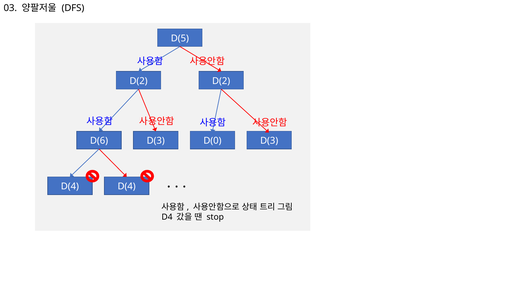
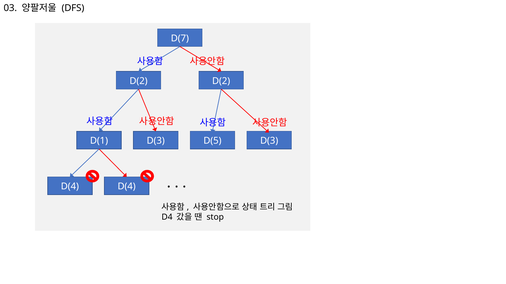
D(5: D(5 -> D(7
D(0: D(0 -> D(5
D(6: D(6 -> D(1
